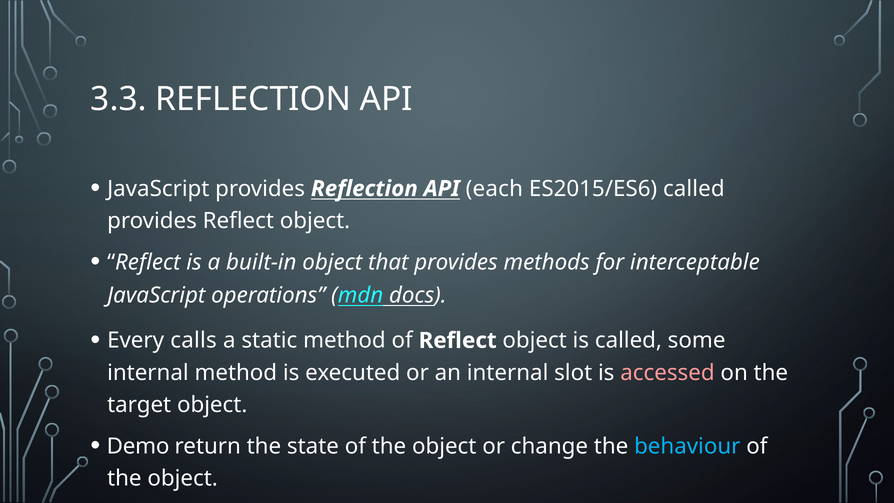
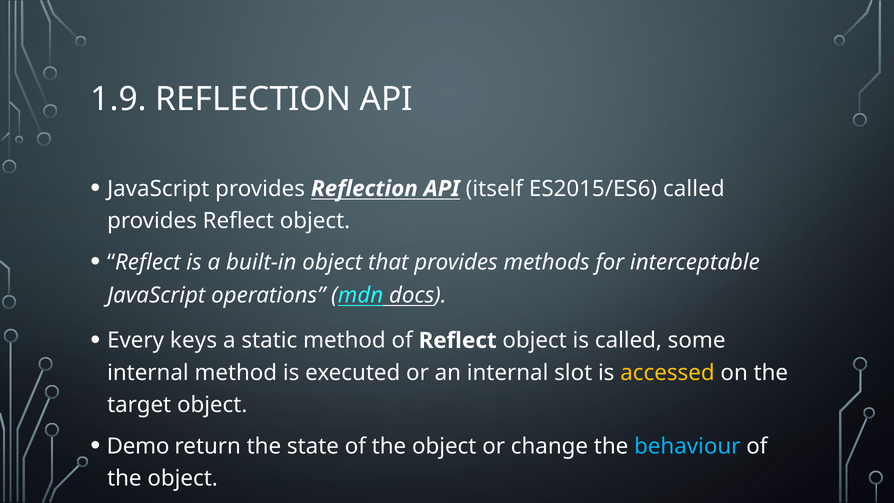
3.3: 3.3 -> 1.9
each: each -> itself
calls: calls -> keys
accessed colour: pink -> yellow
